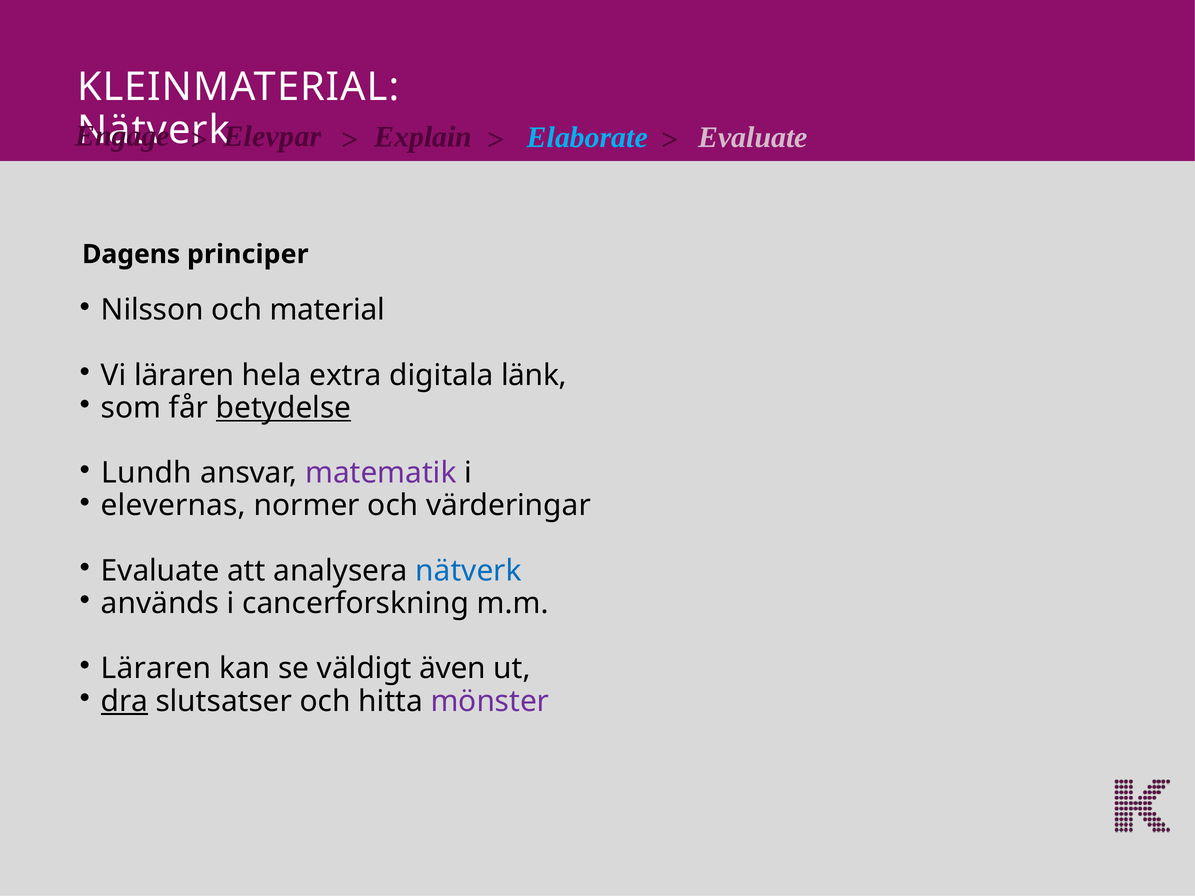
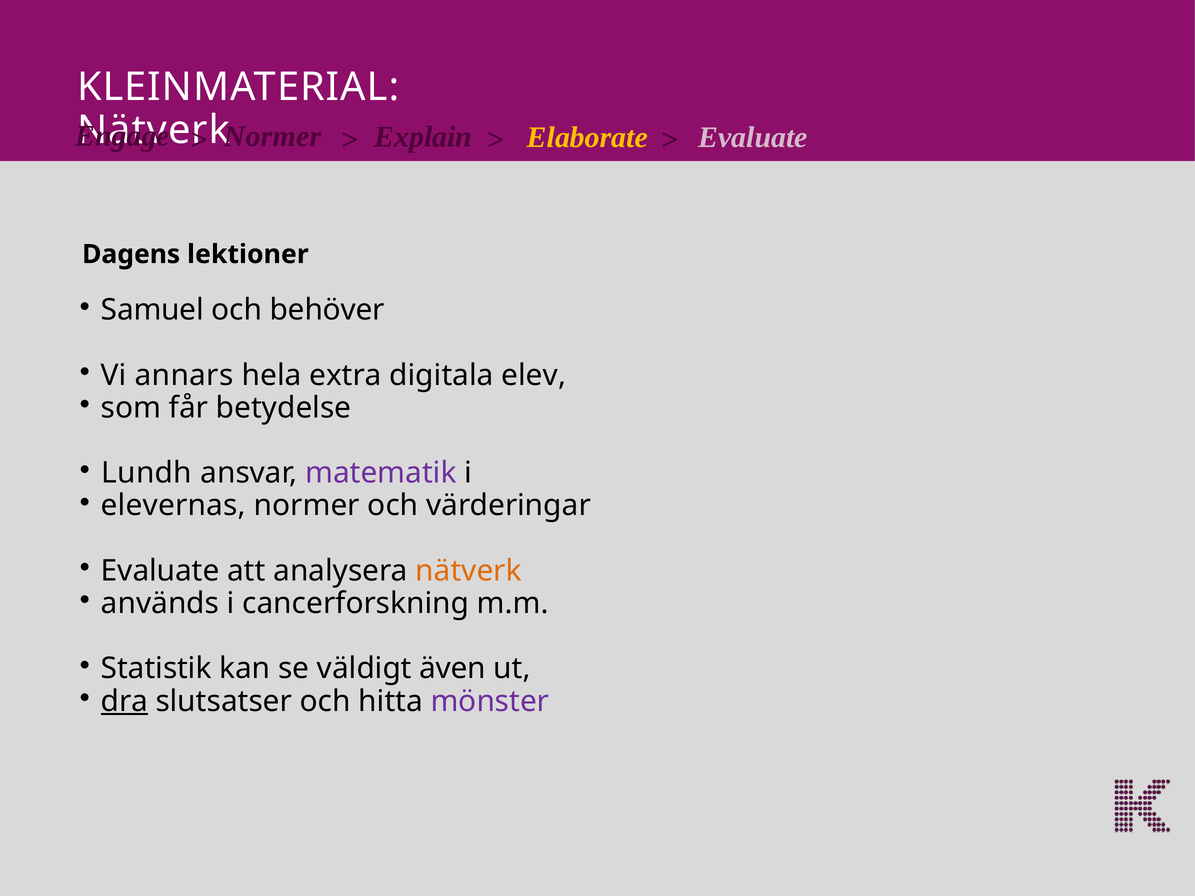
Elevpar at (273, 137): Elevpar -> Normer
Elaborate colour: light blue -> yellow
principer: principer -> lektioner
Nilsson: Nilsson -> Samuel
material: material -> behöver
Vi läraren: läraren -> annars
länk: länk -> elev
betydelse underline: present -> none
nätverk at (469, 571) colour: blue -> orange
Läraren at (156, 669): Läraren -> Statistik
